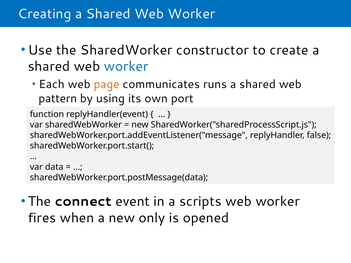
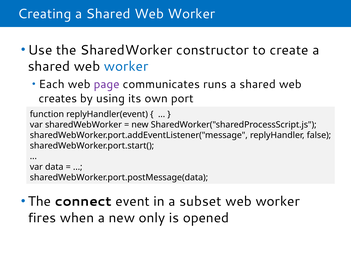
page colour: orange -> purple
pattern: pattern -> creates
scripts: scripts -> subset
